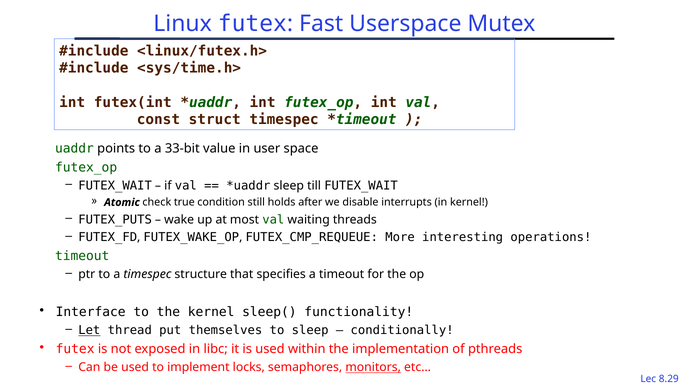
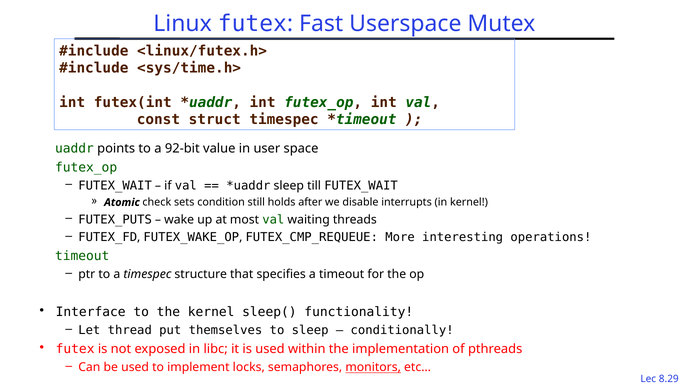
33-bit: 33-bit -> 92-bit
true: true -> sets
Let underline: present -> none
